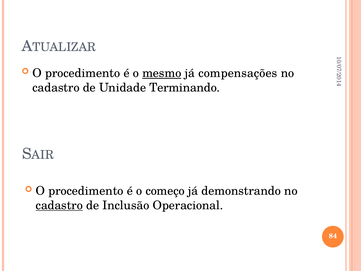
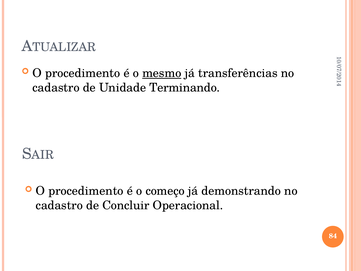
compensações: compensações -> transferências
cadastro at (59, 205) underline: present -> none
Inclusão: Inclusão -> Concluir
